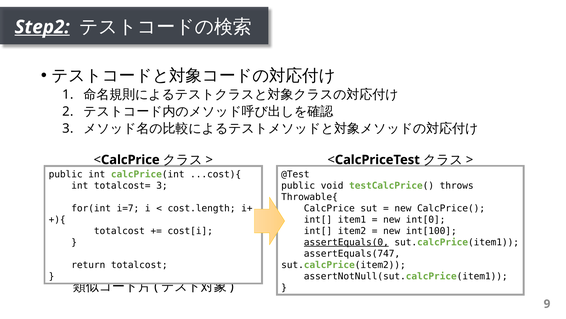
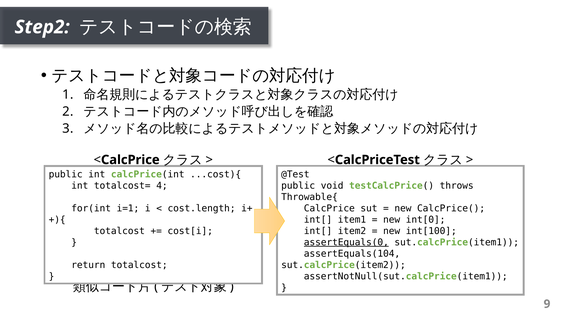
Step2 underline: present -> none
totalcost= 3: 3 -> 4
i=7: i=7 -> i=1
assertEquals(747: assertEquals(747 -> assertEquals(104
